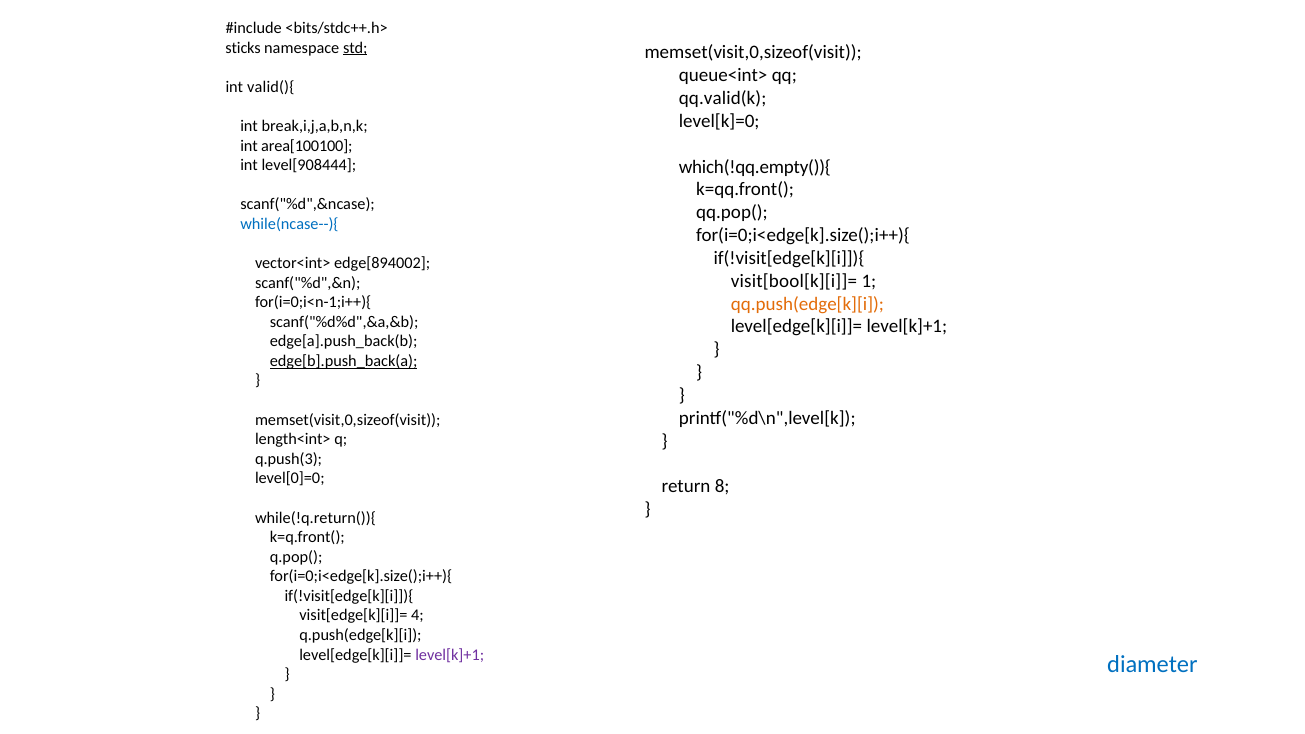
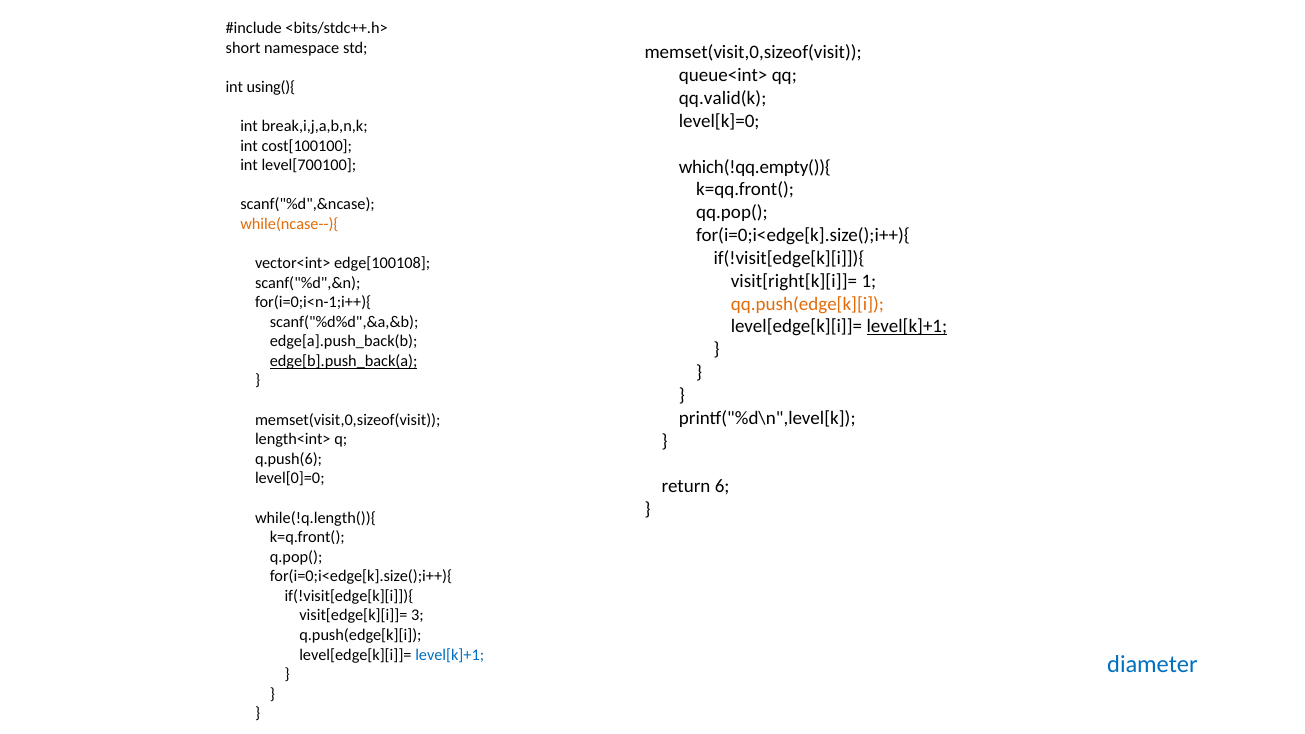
sticks: sticks -> short
std underline: present -> none
valid(){: valid(){ -> using(){
area[100100: area[100100 -> cost[100100
level[908444: level[908444 -> level[700100
while(ncase--){ colour: blue -> orange
edge[894002: edge[894002 -> edge[100108
visit[bool[k][i]]=: visit[bool[k][i]]= -> visit[right[k][i]]=
level[k]+1 at (907, 327) underline: none -> present
q.push(3: q.push(3 -> q.push(6
8: 8 -> 6
while(!q.return()){: while(!q.return()){ -> while(!q.length()){
4: 4 -> 3
level[k]+1 at (450, 655) colour: purple -> blue
